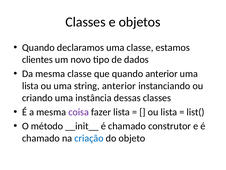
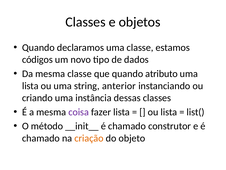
clientes: clientes -> códigos
quando anterior: anterior -> atributo
criação colour: blue -> orange
